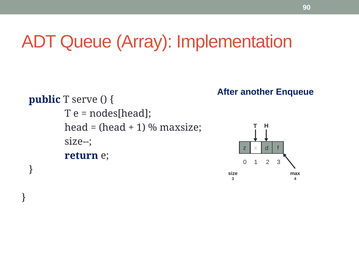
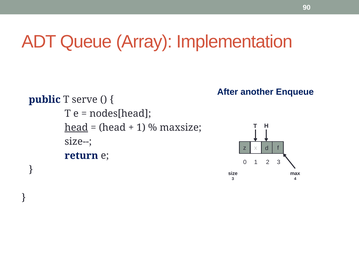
head at (76, 127) underline: none -> present
